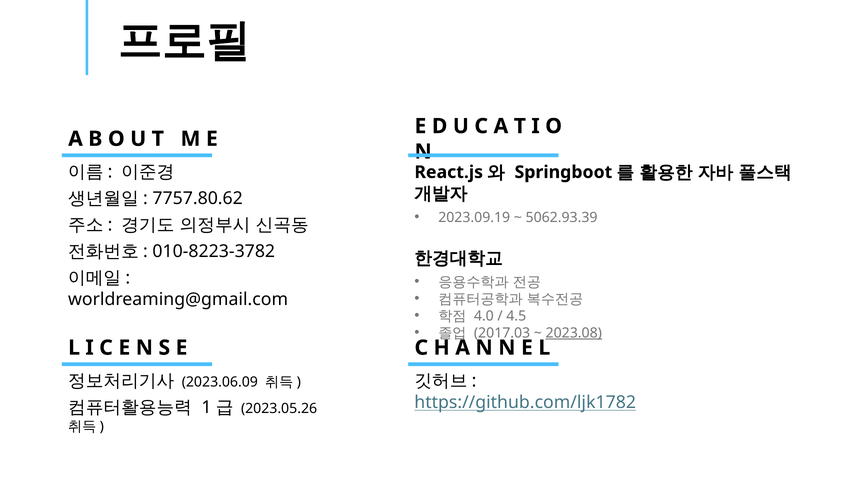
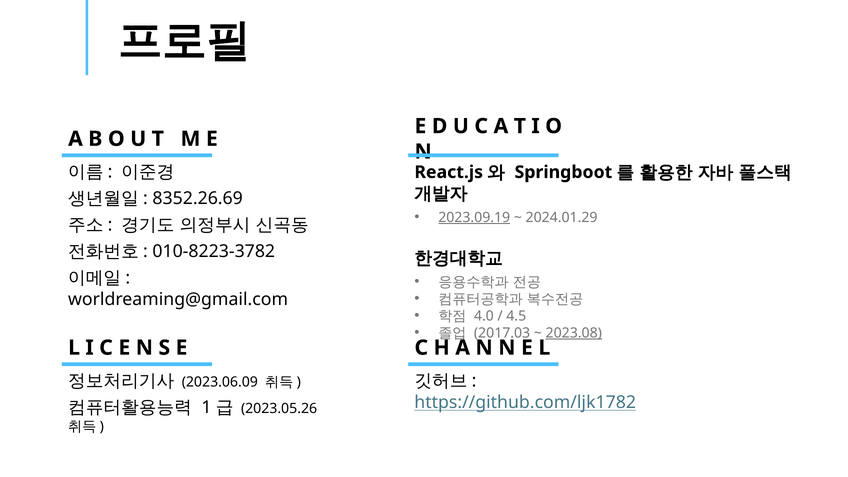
7757.80.62: 7757.80.62 -> 8352.26.69
2023.09.19 underline: none -> present
5062.93.39: 5062.93.39 -> 2024.01.29
